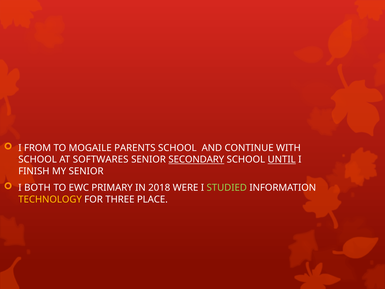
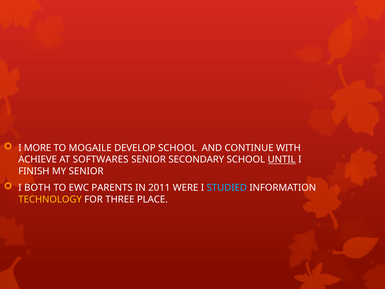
FROM: FROM -> MORE
PARENTS: PARENTS -> DEVELOP
SCHOOL at (38, 159): SCHOOL -> ACHIEVE
SECONDARY underline: present -> none
PRIMARY: PRIMARY -> PARENTS
2018: 2018 -> 2011
STUDIED colour: light green -> light blue
